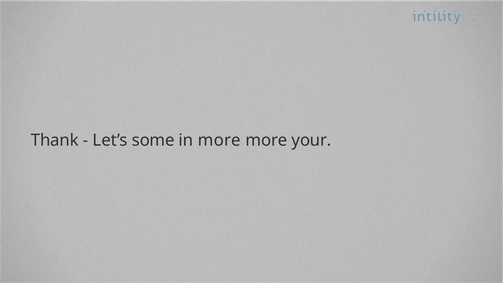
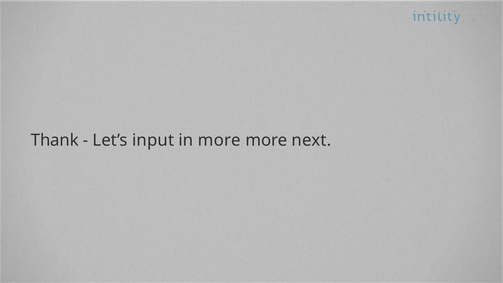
some: some -> input
your: your -> next
